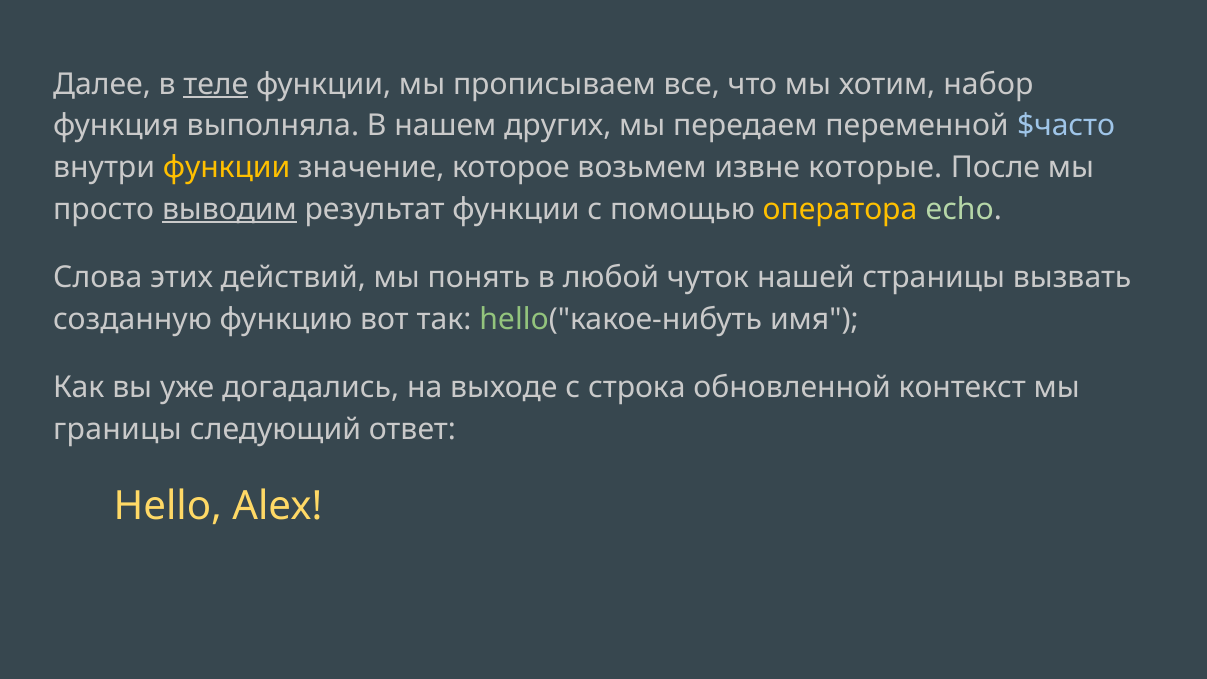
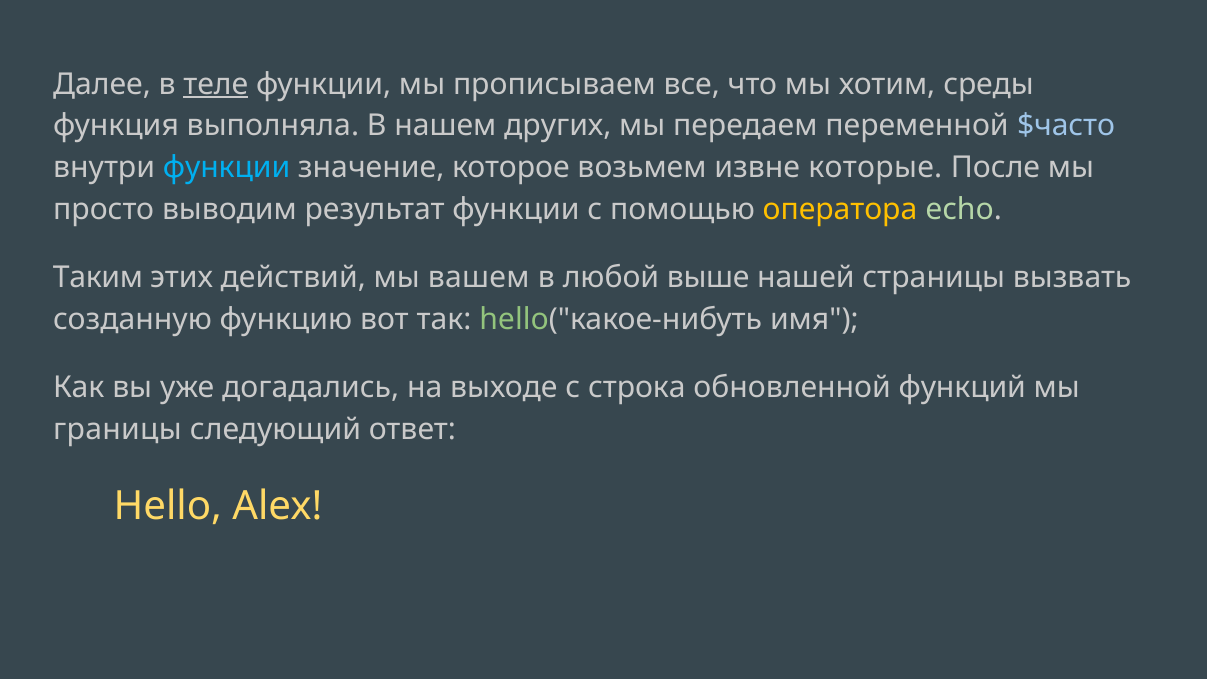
набор: набор -> среды
функции at (227, 168) colour: yellow -> light blue
выводим underline: present -> none
Слова: Слова -> Таким
понять: понять -> вашем
чуток: чуток -> выше
контекст: контекст -> функций
